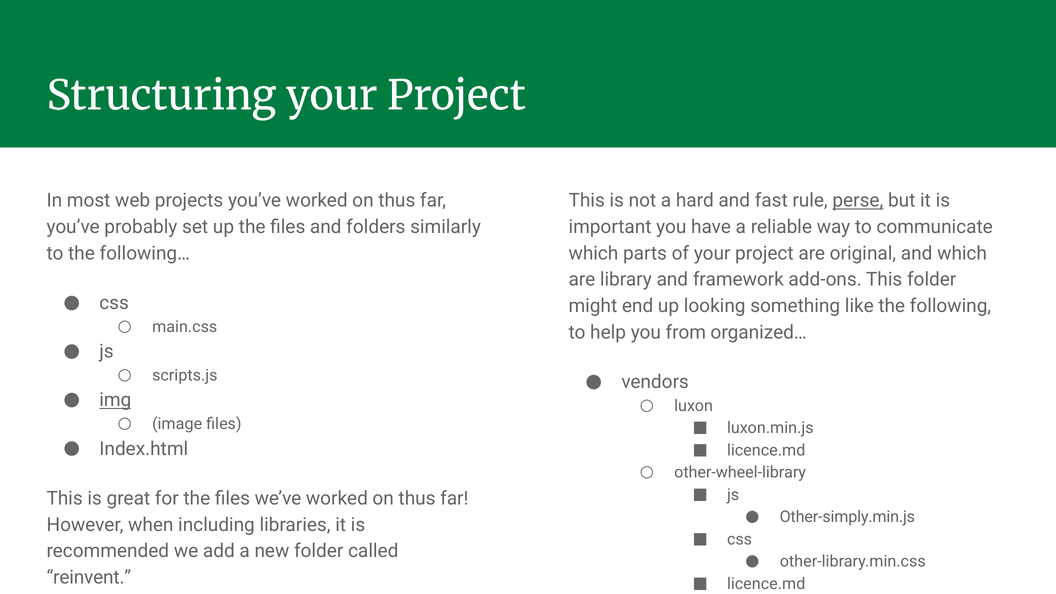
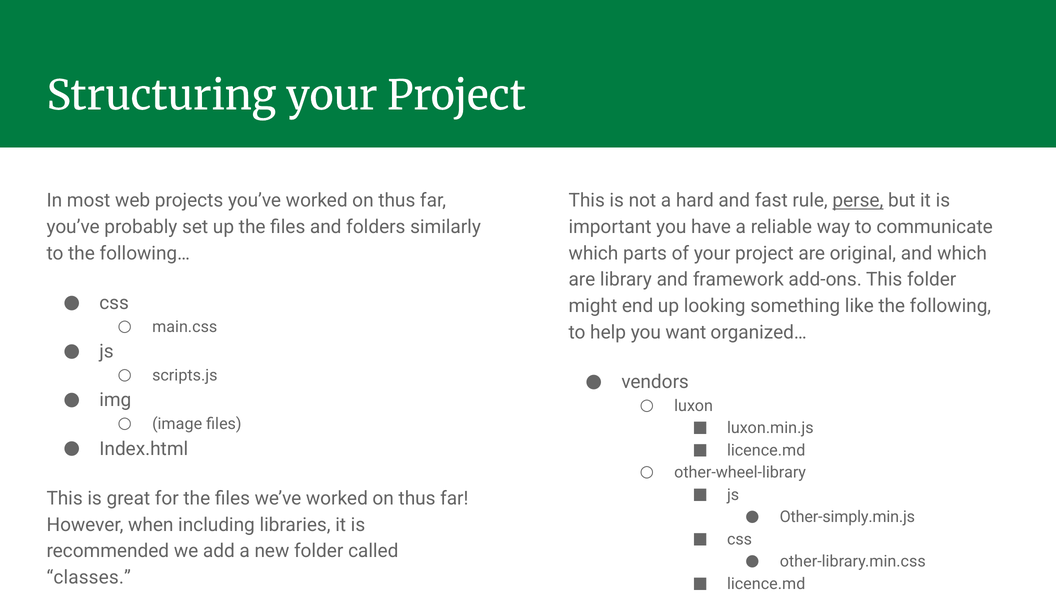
from: from -> want
img underline: present -> none
reinvent: reinvent -> classes
